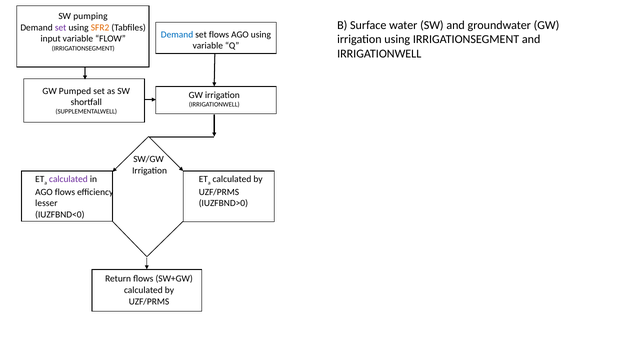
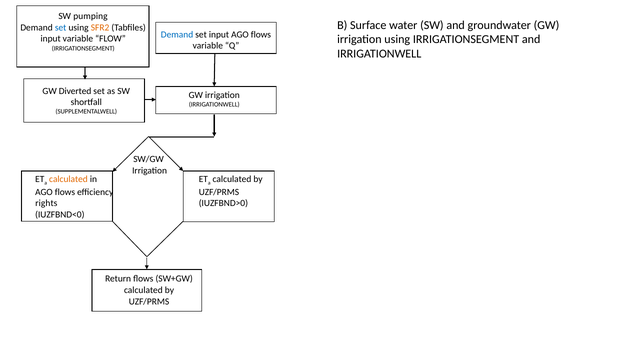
set at (61, 28) colour: purple -> blue
set flows: flows -> input
using at (261, 35): using -> flows
Pumped: Pumped -> Diverted
calculated at (68, 179) colour: purple -> orange
lesser: lesser -> rights
